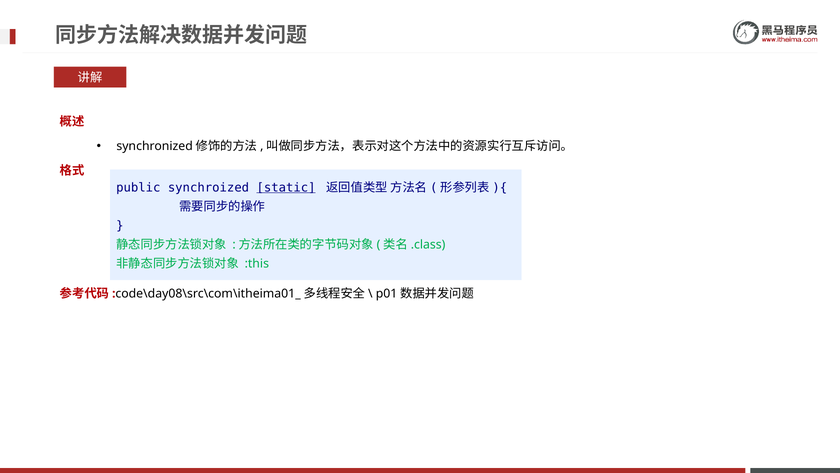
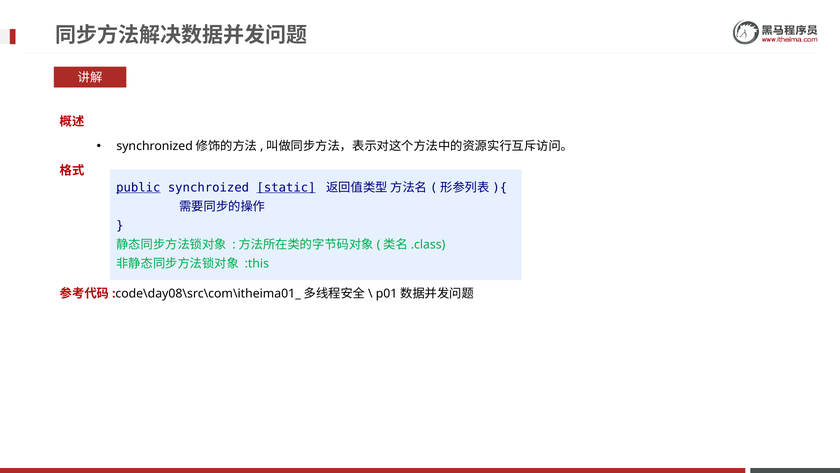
public underline: none -> present
